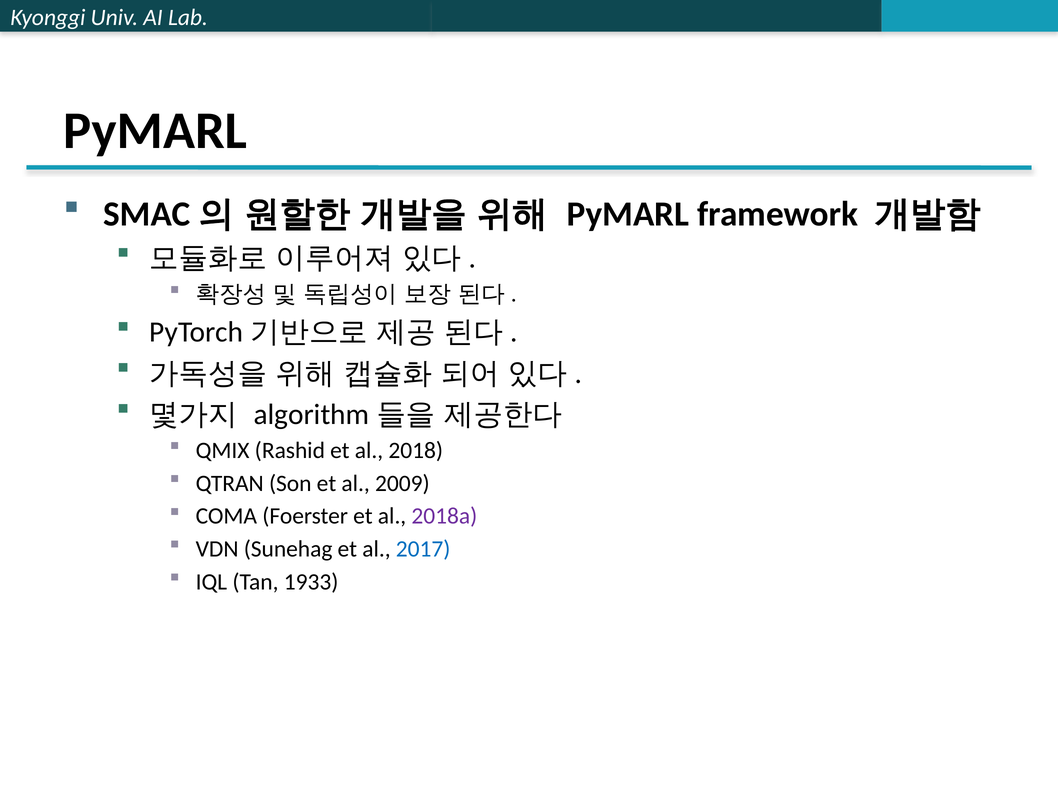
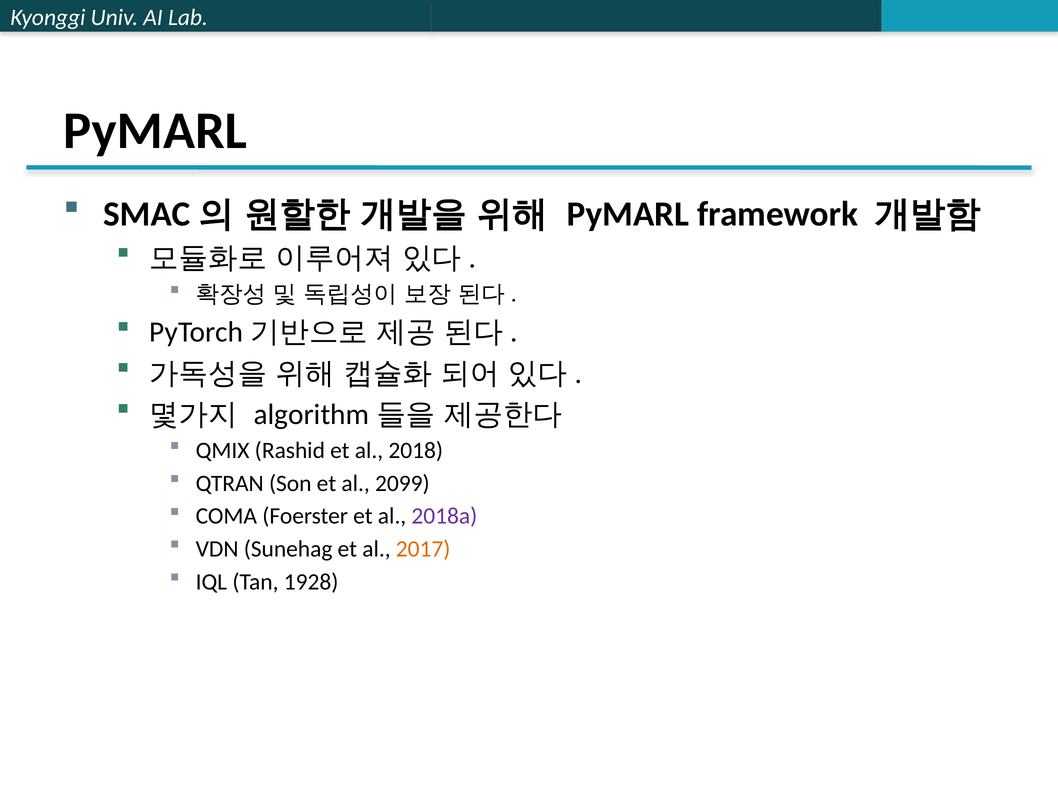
2009: 2009 -> 2099
2017 colour: blue -> orange
1933: 1933 -> 1928
